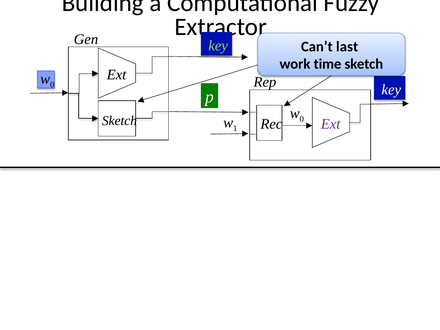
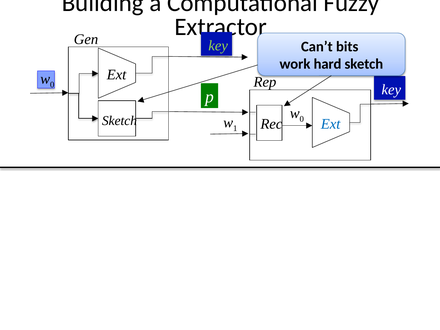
last: last -> bits
time: time -> hard
Ext at (331, 124) colour: purple -> blue
